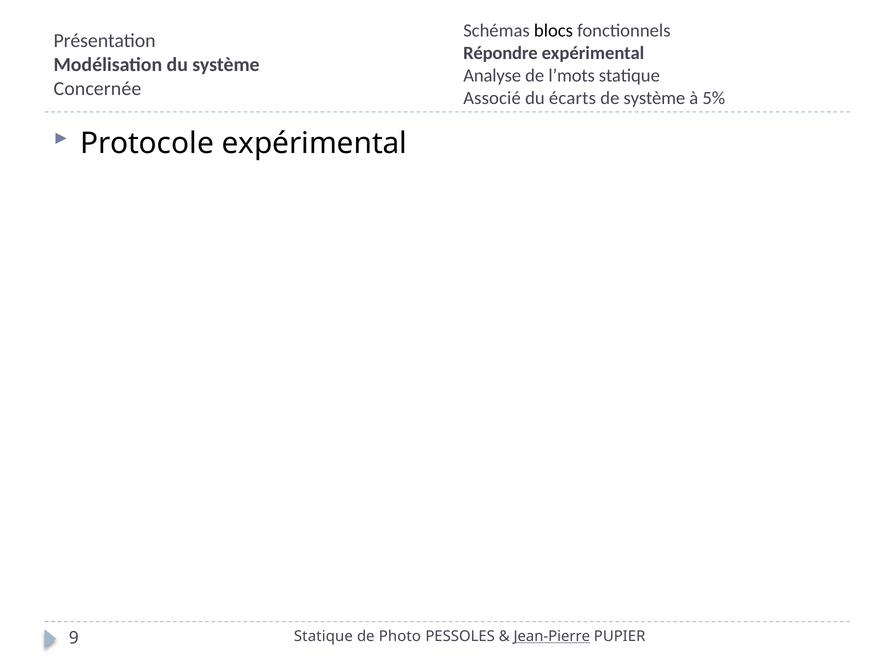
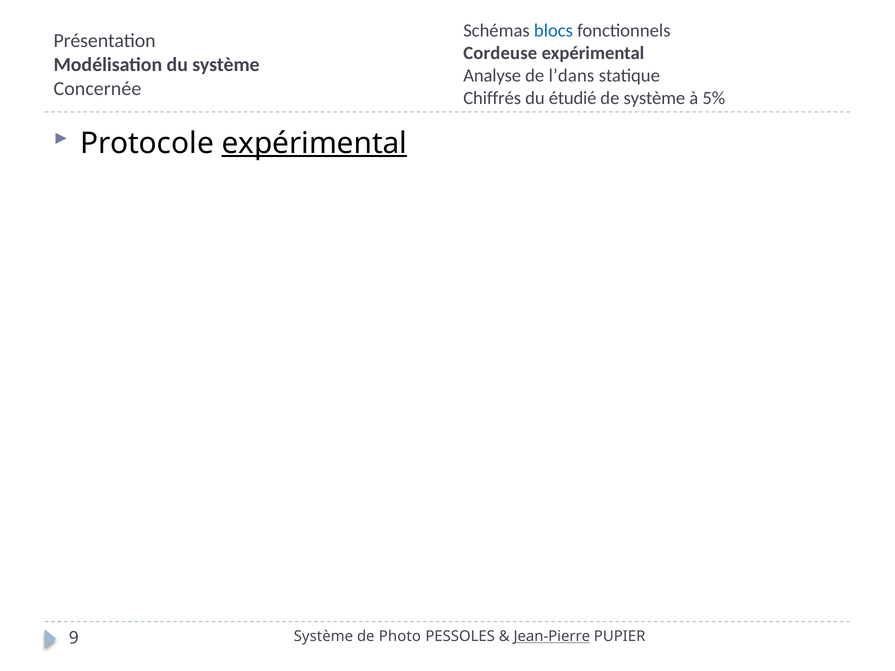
blocs colour: black -> blue
Répondre: Répondre -> Cordeuse
l’mots: l’mots -> l’dans
Associé: Associé -> Chiffrés
écarts: écarts -> étudié
expérimental at (314, 143) underline: none -> present
Statique at (323, 637): Statique -> Système
